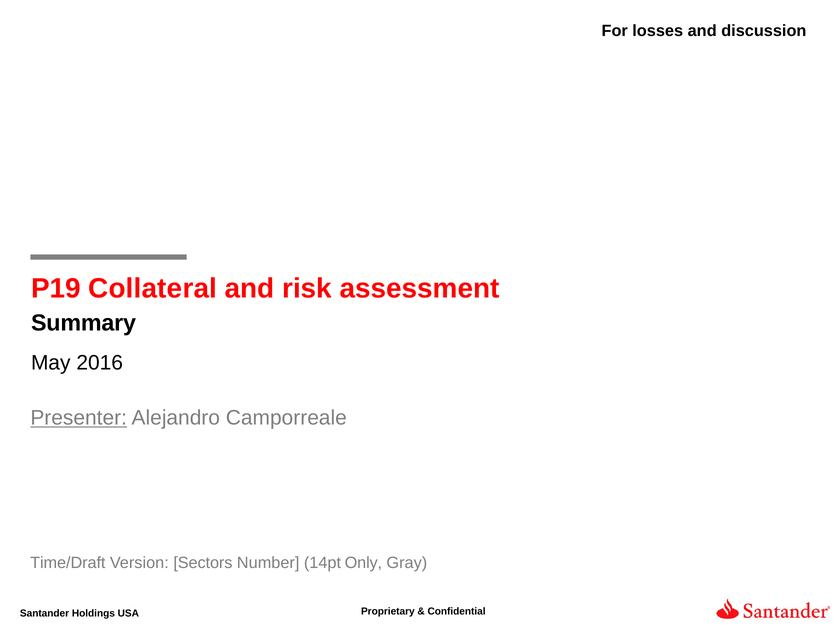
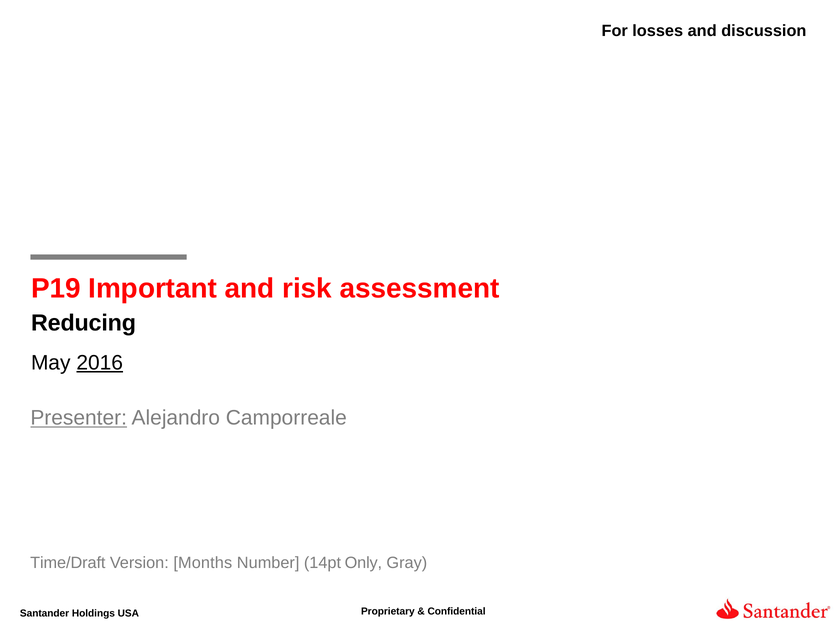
Collateral: Collateral -> Important
Summary: Summary -> Reducing
2016 underline: none -> present
Sectors: Sectors -> Months
